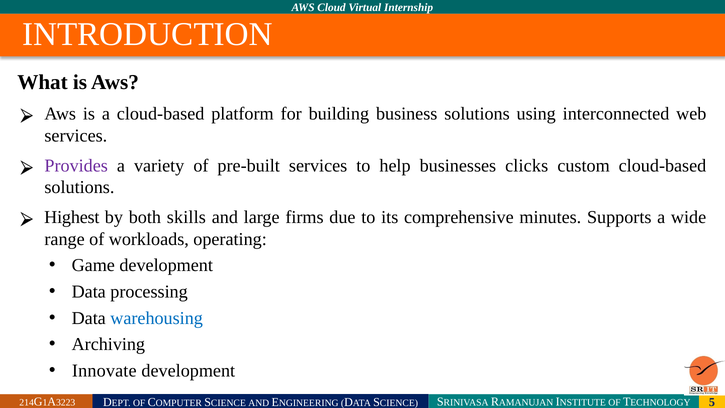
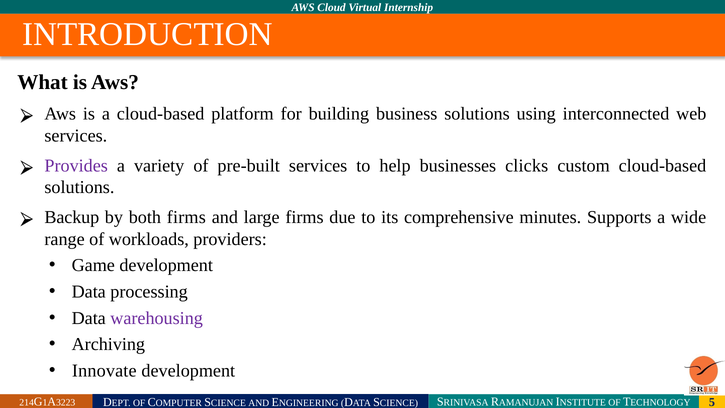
Highest: Highest -> Backup
both skills: skills -> firms
operating: operating -> providers
warehousing colour: blue -> purple
